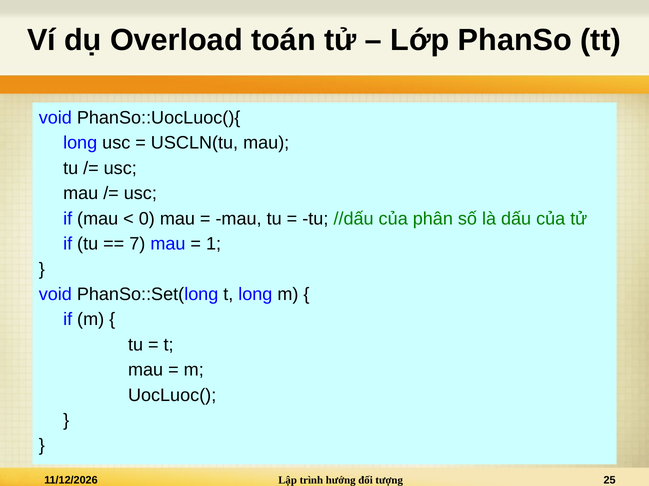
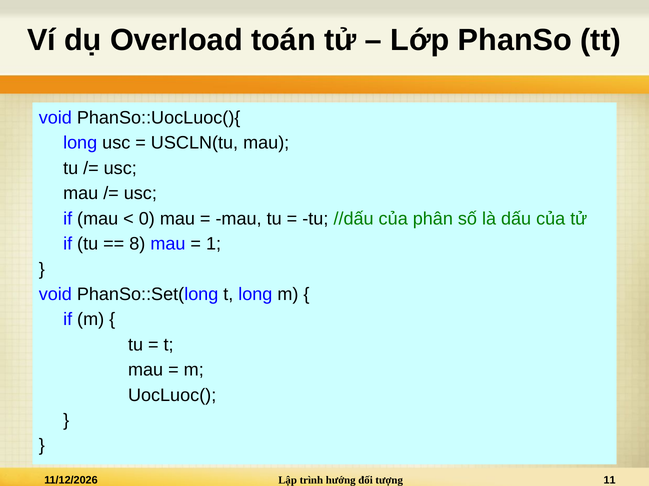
7: 7 -> 8
25: 25 -> 11
